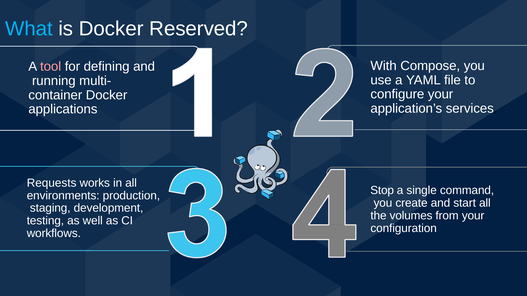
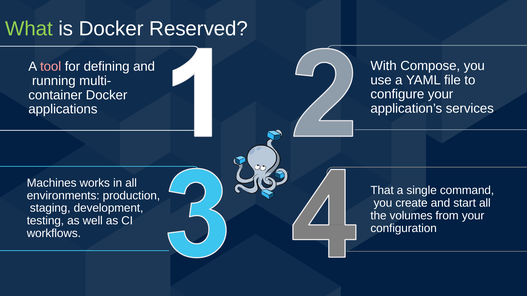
What colour: light blue -> light green
Requests: Requests -> Machines
Stop: Stop -> That
